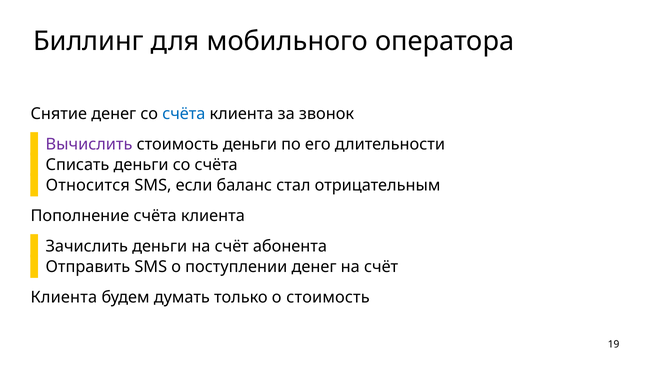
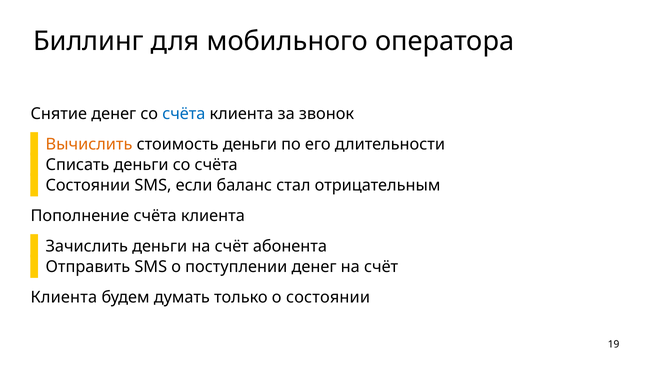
Вычислить colour: purple -> orange
Относится at (88, 185): Относится -> Состоянии
о стоимость: стоимость -> состоянии
